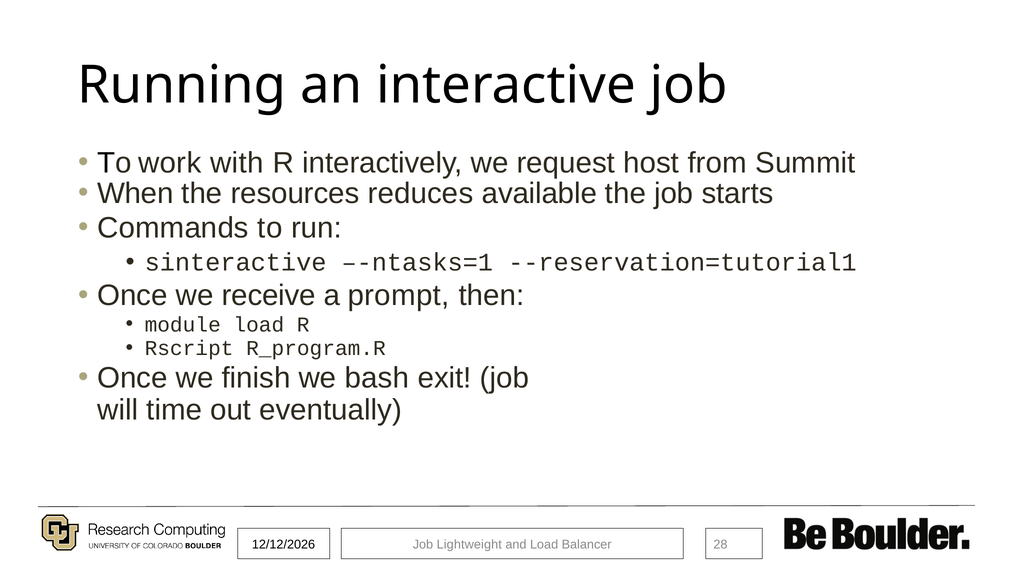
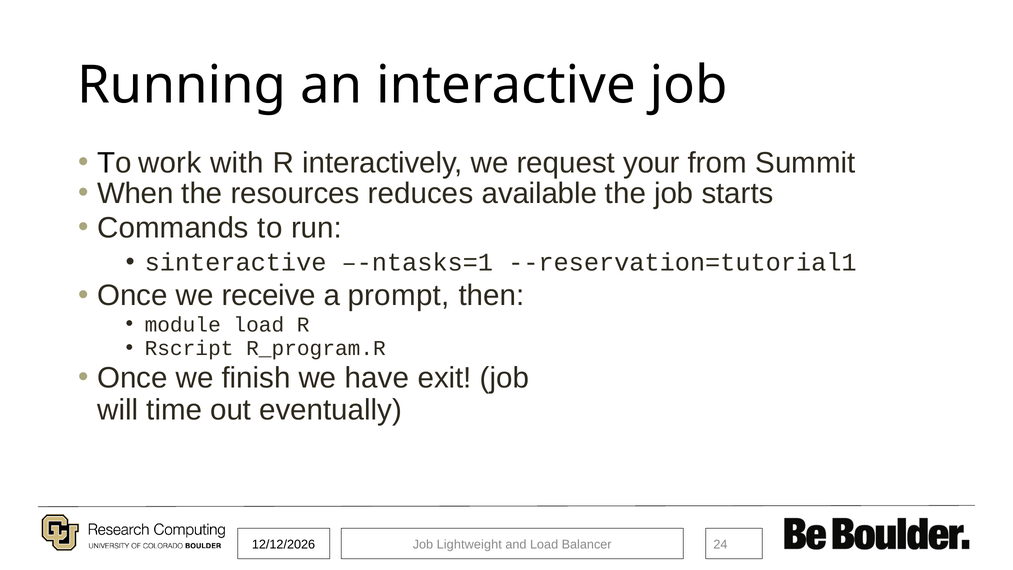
host: host -> your
bash: bash -> have
28: 28 -> 24
